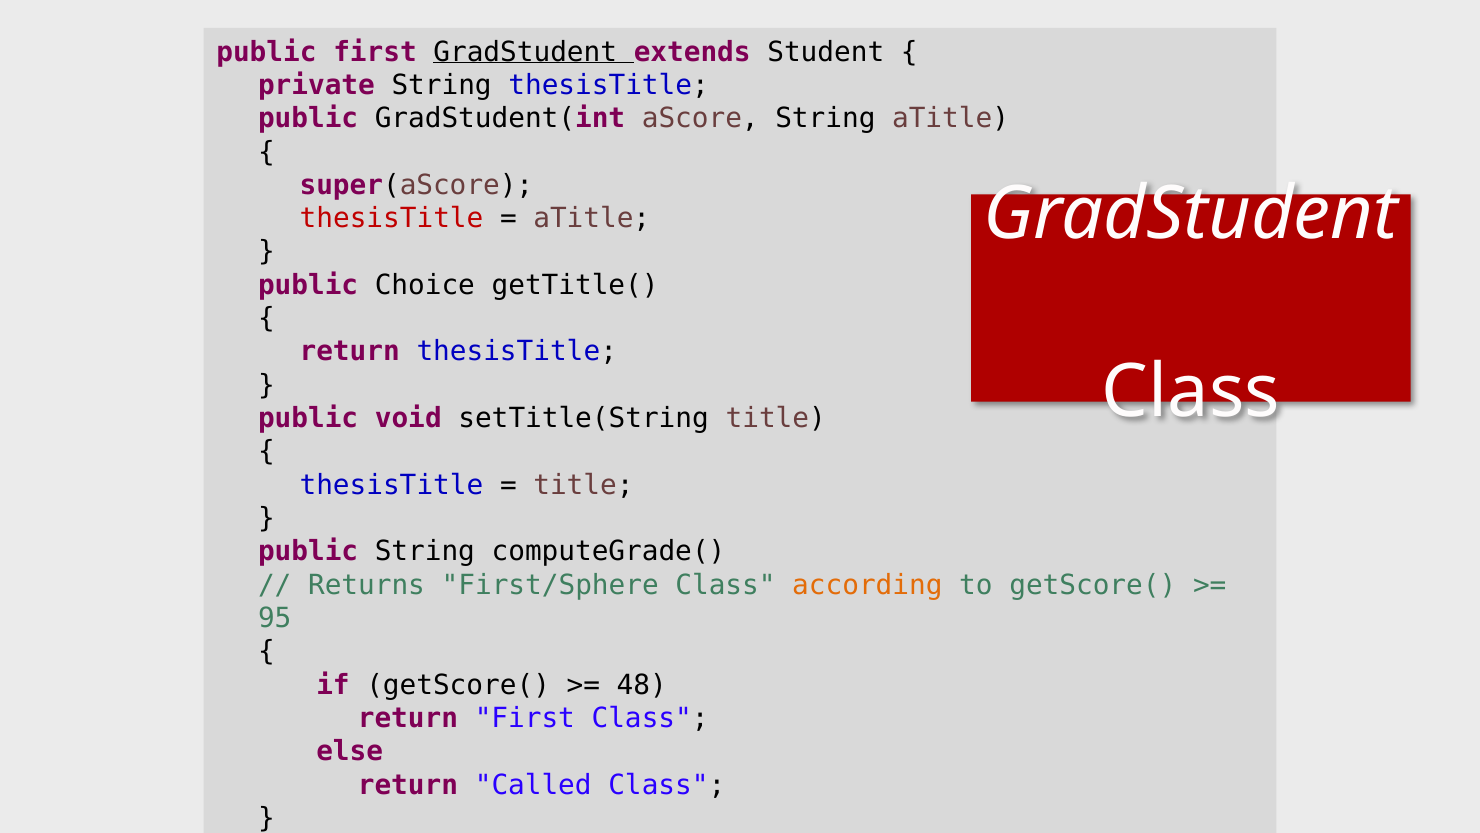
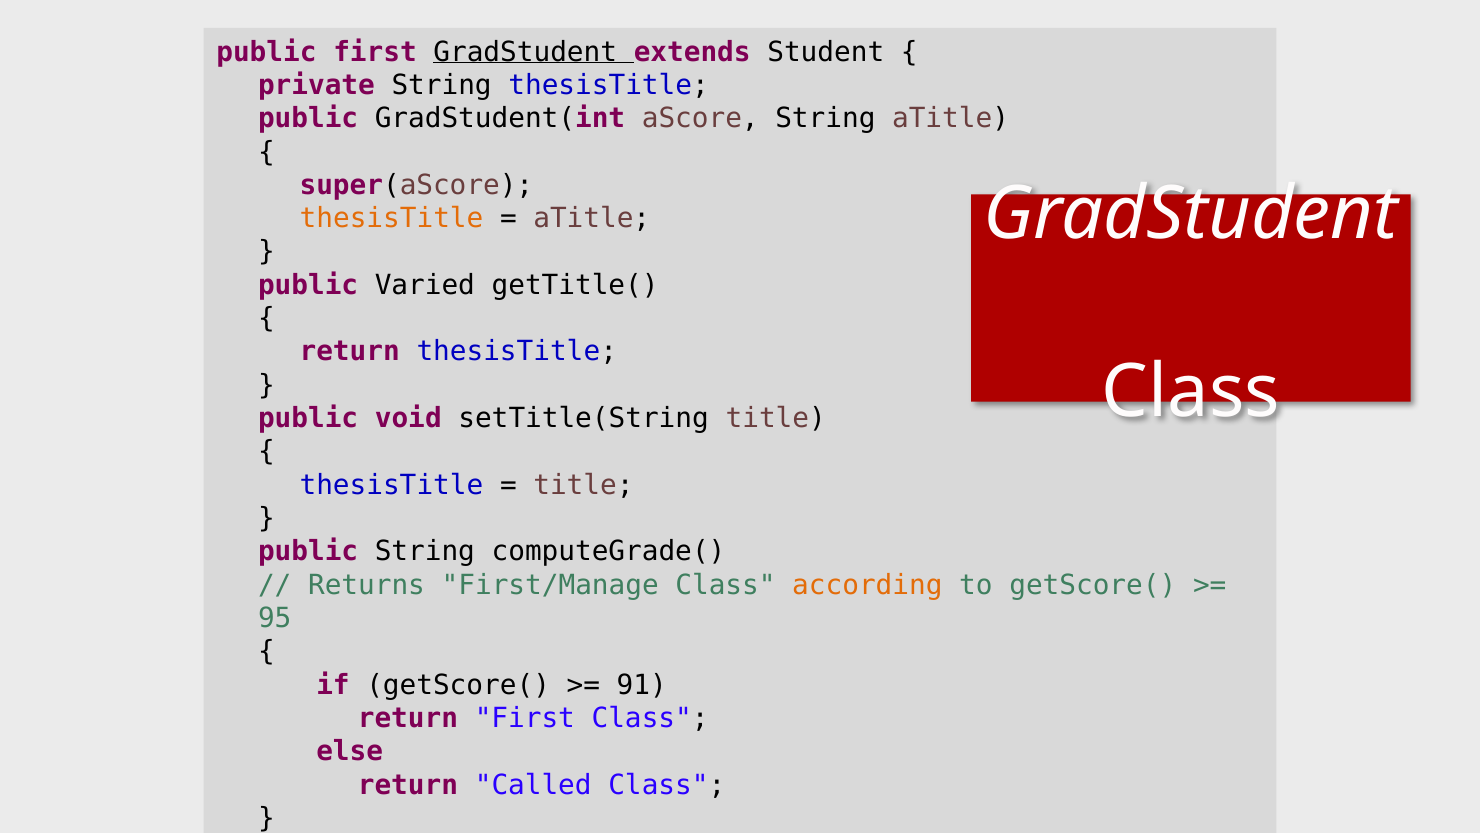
thesisTitle at (392, 218) colour: red -> orange
Choice: Choice -> Varied
First/Sphere: First/Sphere -> First/Manage
48: 48 -> 91
